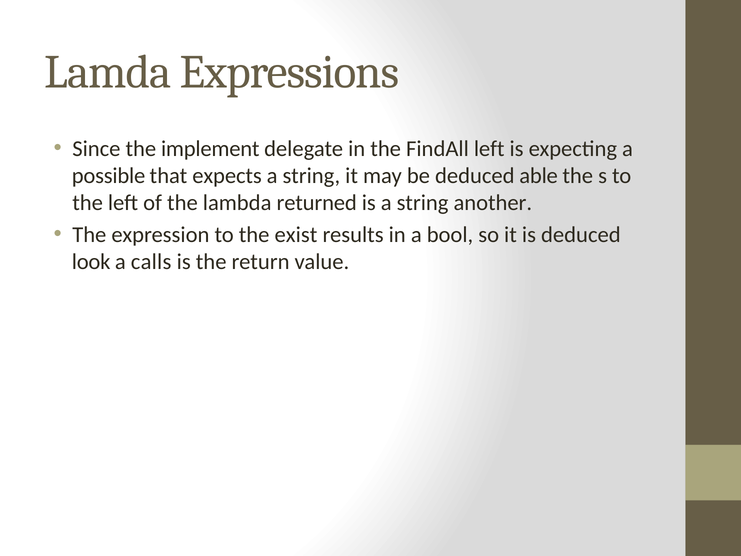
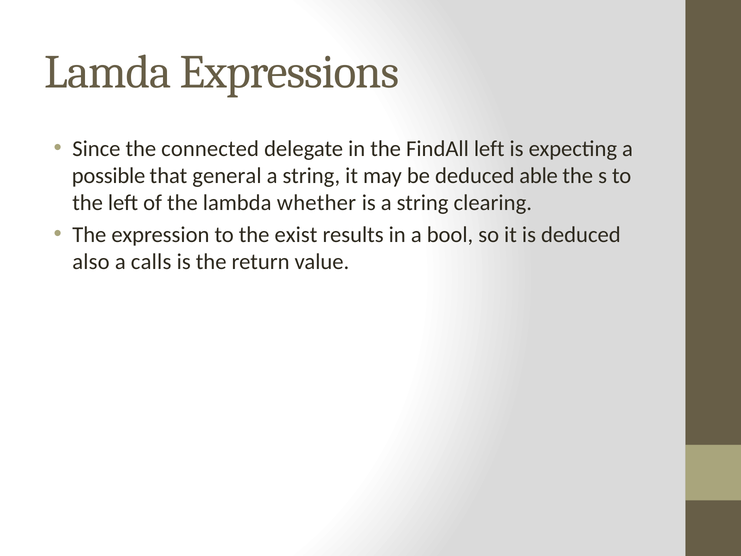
implement: implement -> connected
expects: expects -> general
returned: returned -> whether
another: another -> clearing
look: look -> also
